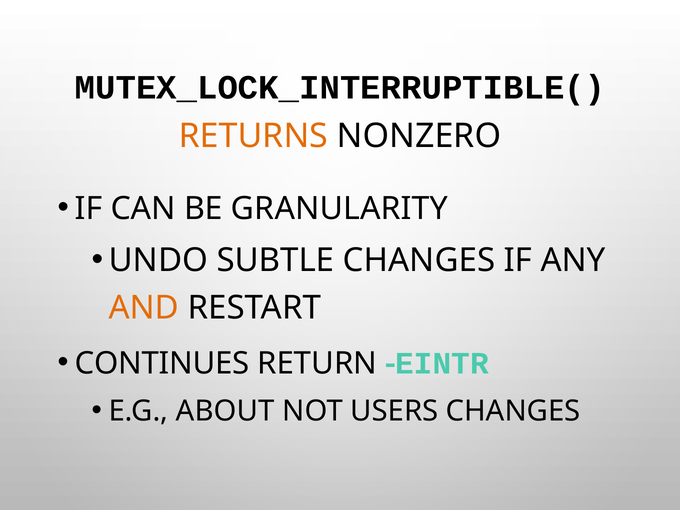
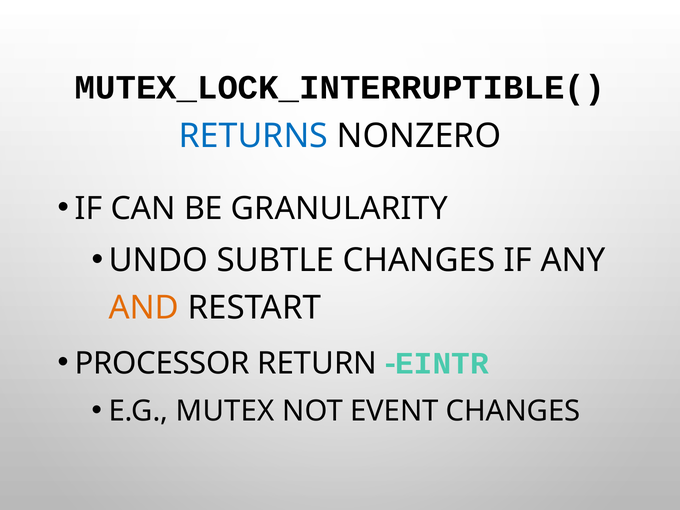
RETURNS colour: orange -> blue
CONTINUES: CONTINUES -> PROCESSOR
ABOUT: ABOUT -> MUTEX
USERS: USERS -> EVENT
